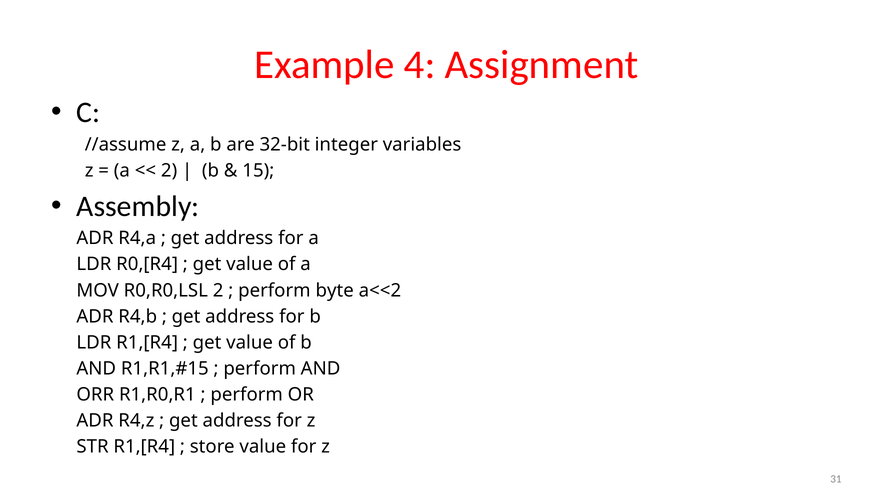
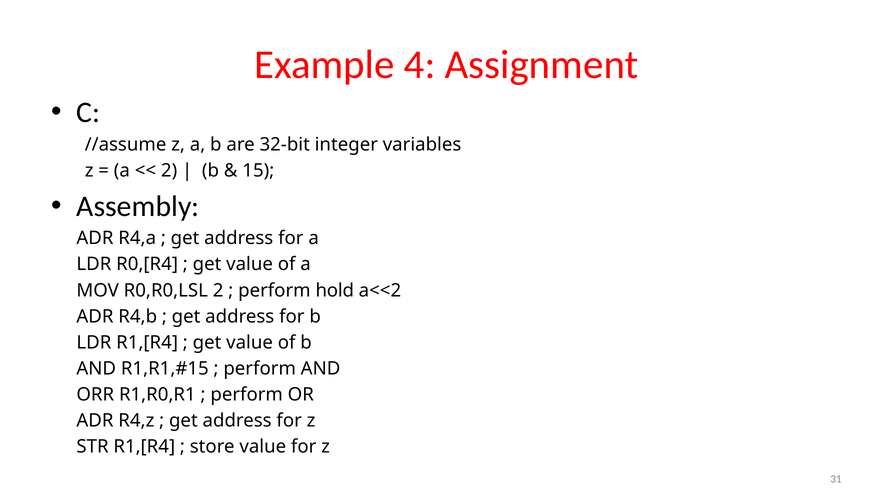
byte: byte -> hold
